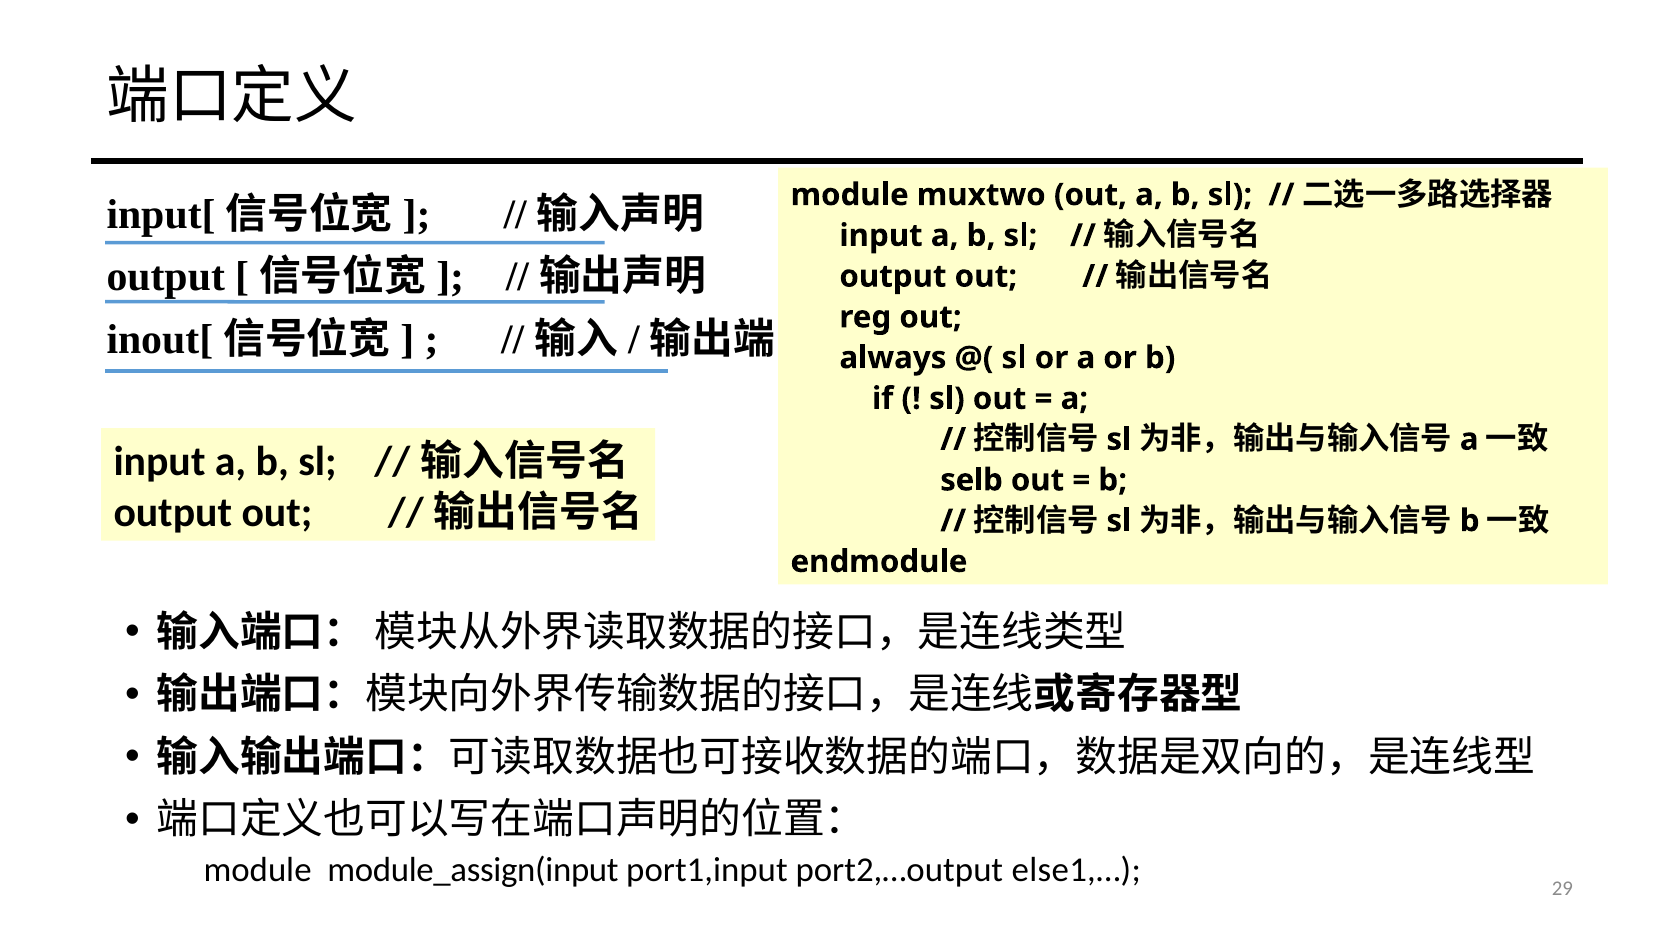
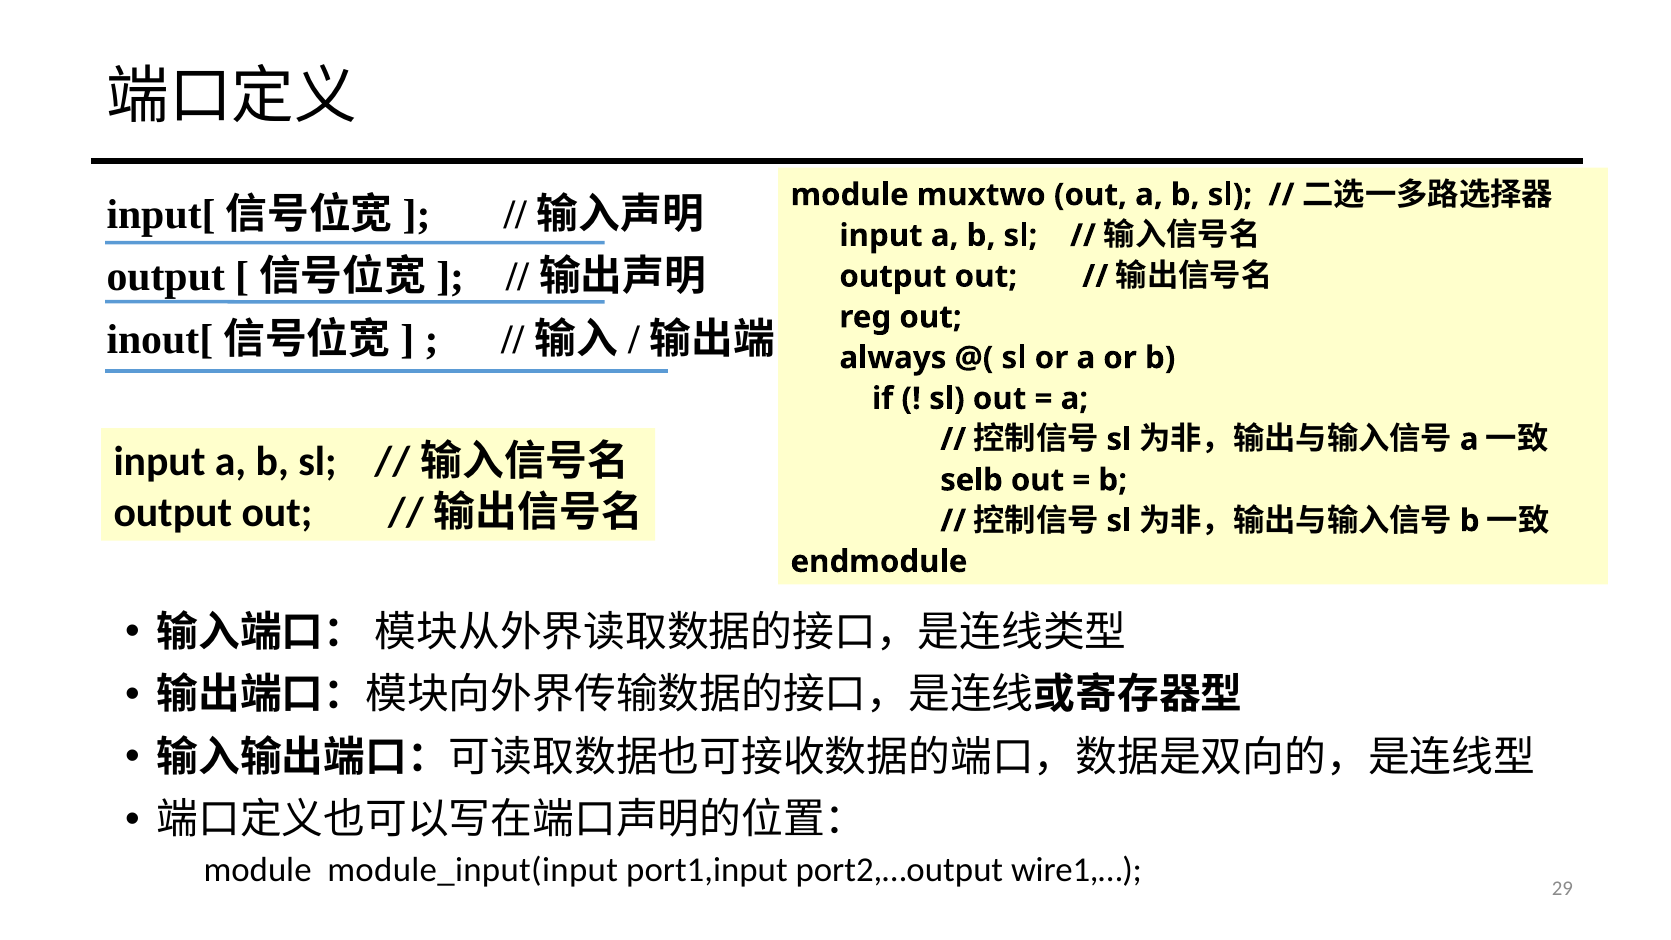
module_assign(input: module_assign(input -> module_input(input
else1,…: else1,… -> wire1,…
